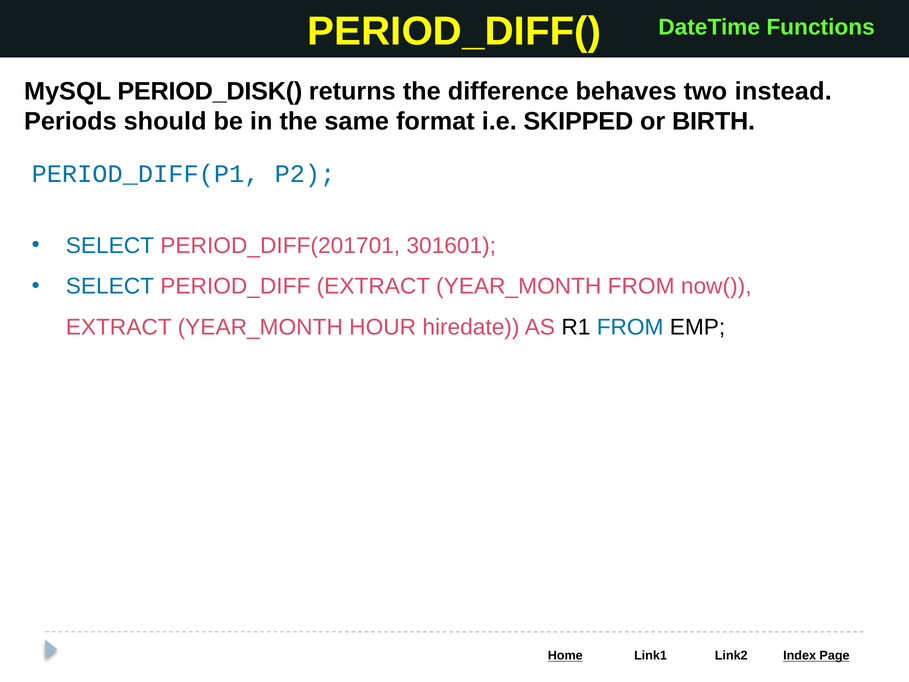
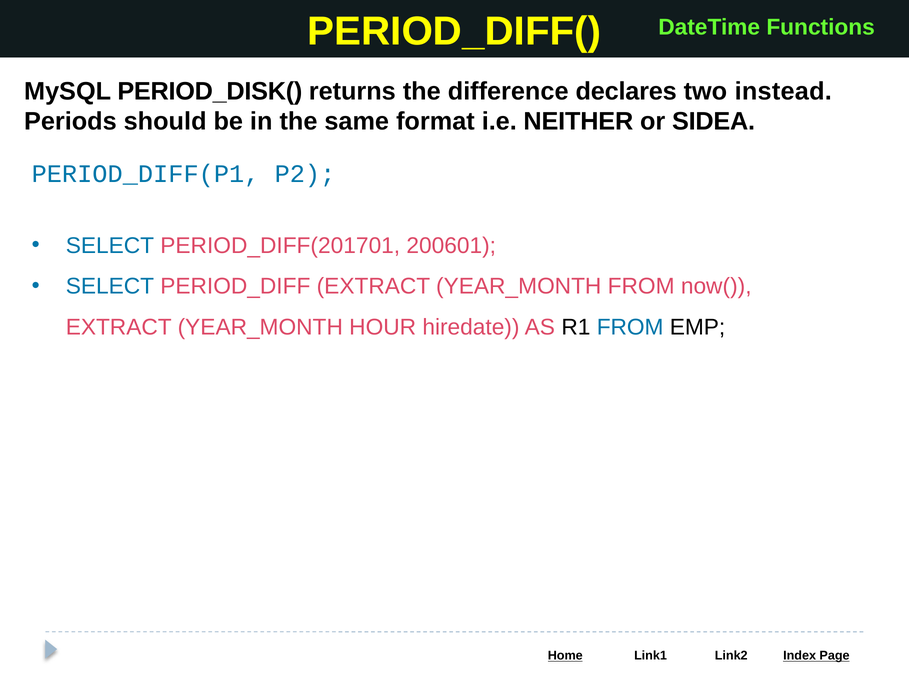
behaves: behaves -> declares
SKIPPED: SKIPPED -> NEITHER
BIRTH: BIRTH -> SIDEA
301601: 301601 -> 200601
